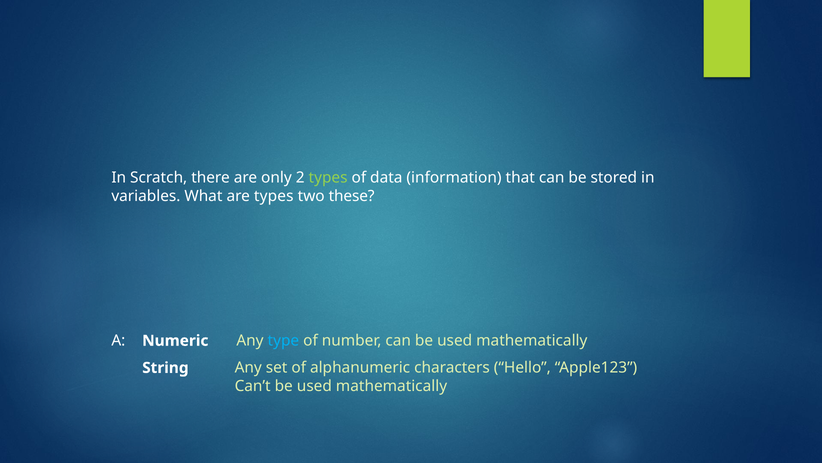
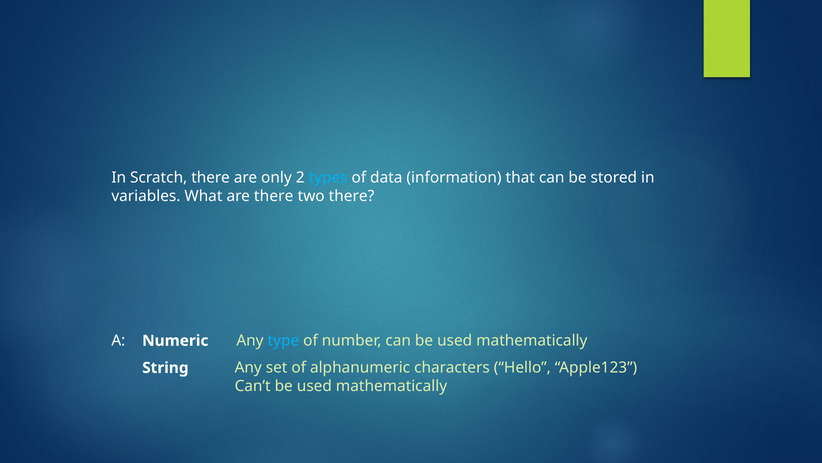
types at (328, 177) colour: light green -> light blue
are types: types -> there
two these: these -> there
